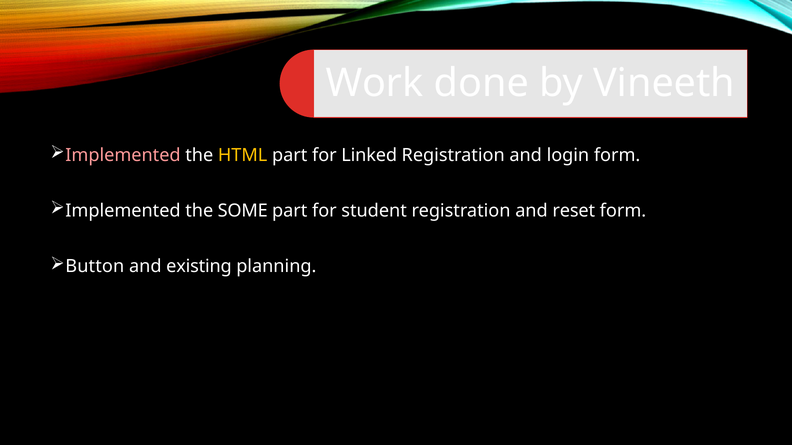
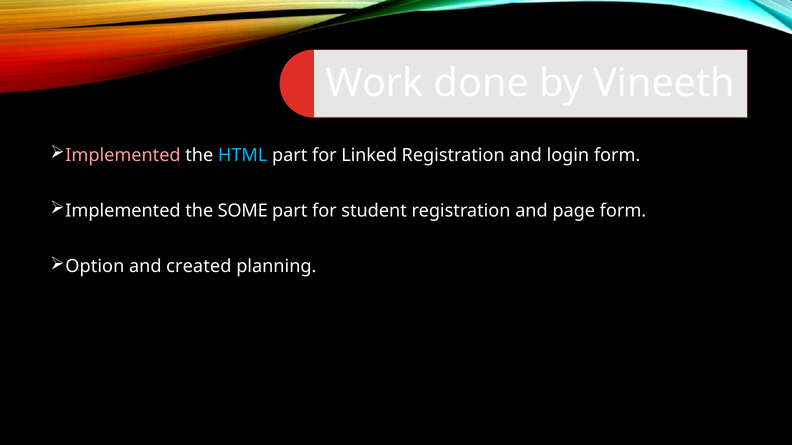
HTML colour: yellow -> light blue
reset: reset -> page
Button: Button -> Option
existing: existing -> created
